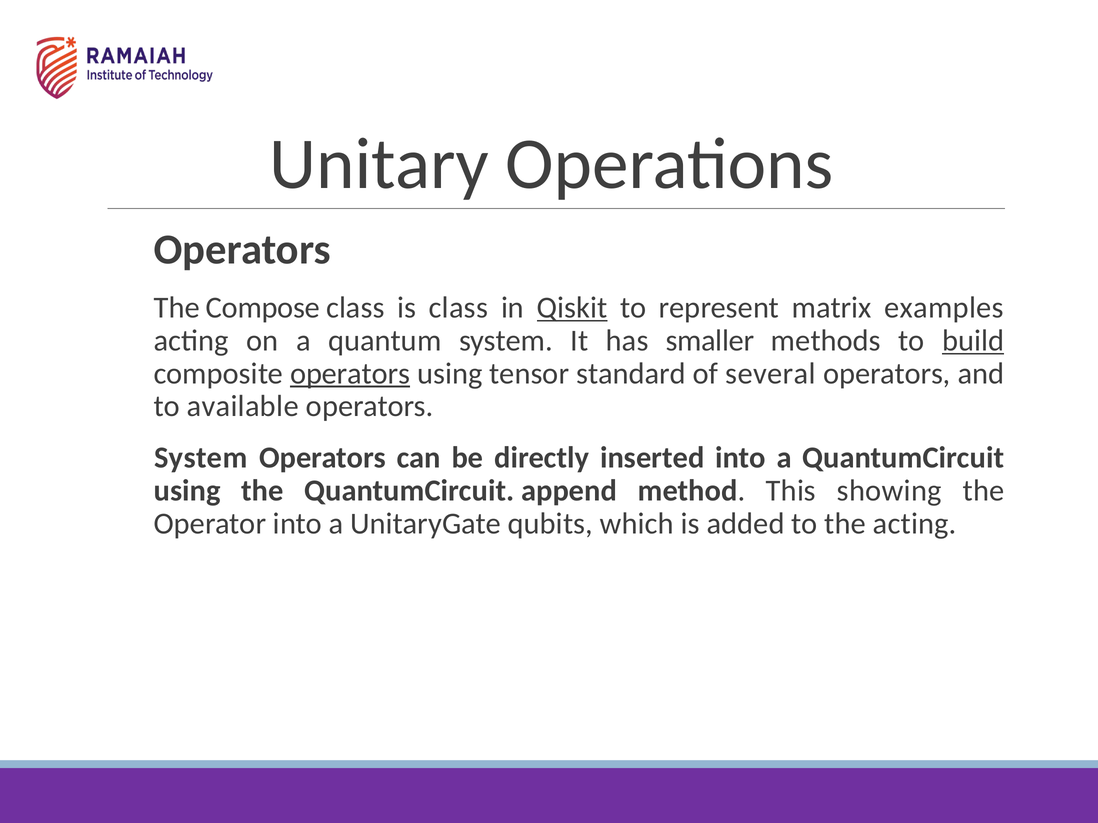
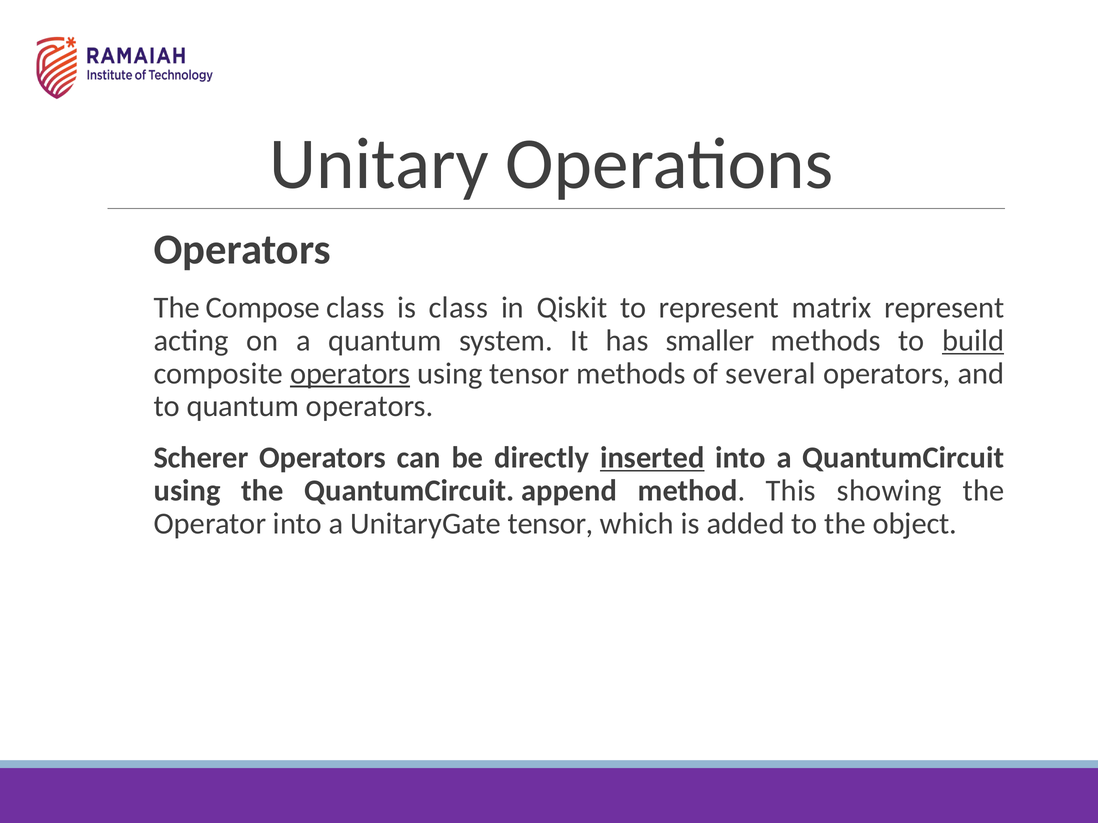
Qiskit underline: present -> none
matrix examples: examples -> represent
tensor standard: standard -> methods
to available: available -> quantum
System at (201, 458): System -> Scherer
inserted underline: none -> present
UnitaryGate qubits: qubits -> tensor
the acting: acting -> object
